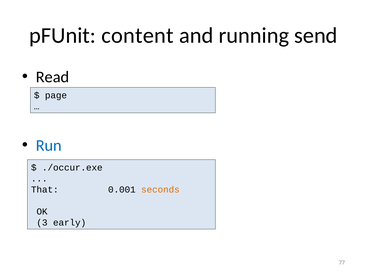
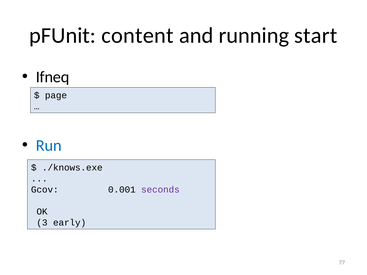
send: send -> start
Read: Read -> Ifneq
./occur.exe: ./occur.exe -> ./knows.exe
That: That -> Gcov
seconds colour: orange -> purple
